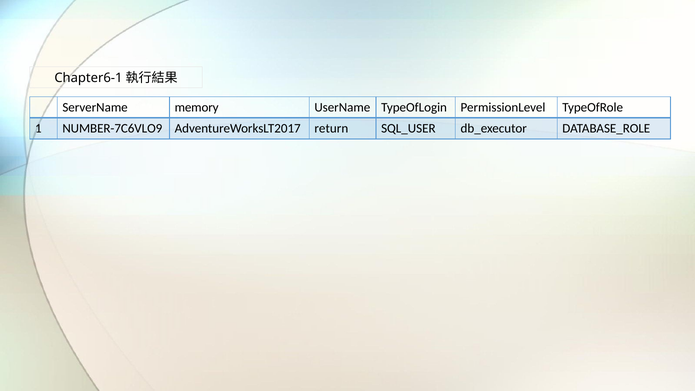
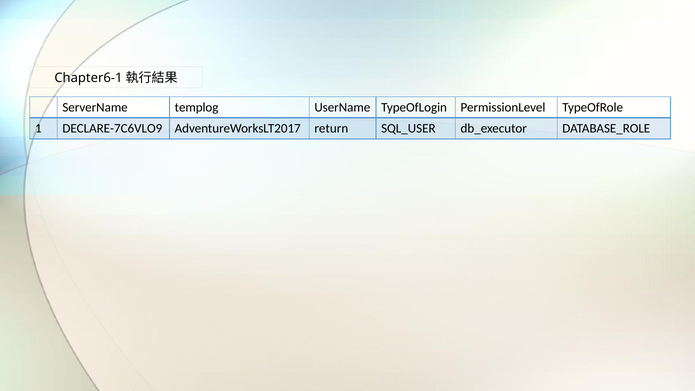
memory: memory -> templog
NUMBER-7C6VLO9: NUMBER-7C6VLO9 -> DECLARE-7C6VLO9
